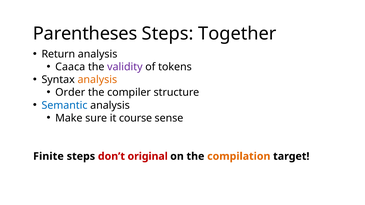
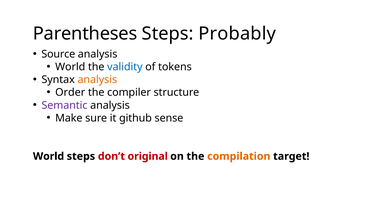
Together: Together -> Probably
Return: Return -> Source
Caaca at (70, 67): Caaca -> World
validity colour: purple -> blue
Semantic colour: blue -> purple
course: course -> github
Finite at (48, 157): Finite -> World
